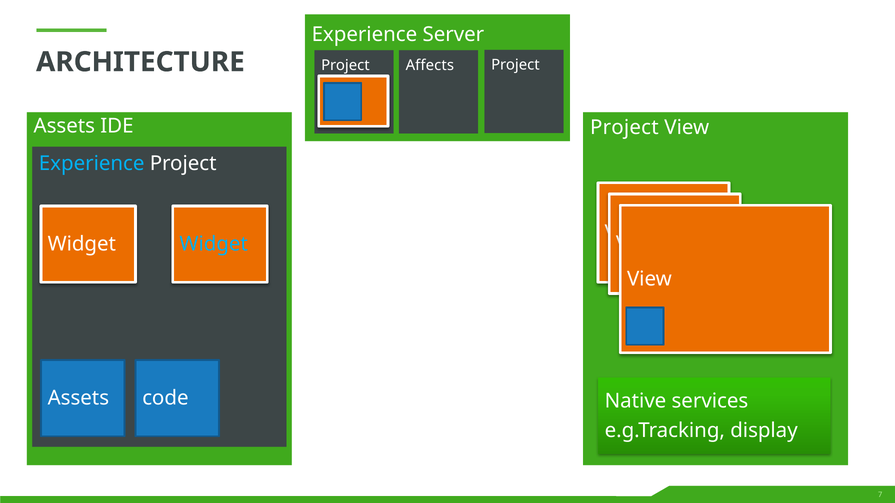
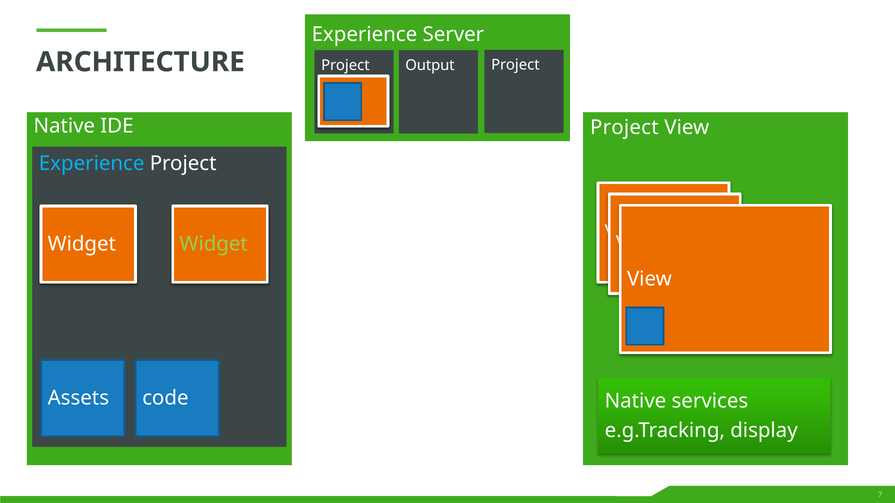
Affects: Affects -> Output
Assets at (64, 126): Assets -> Native
Widget at (214, 244) colour: light blue -> light green
